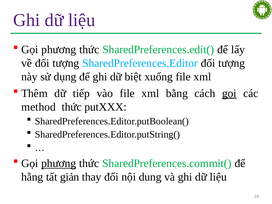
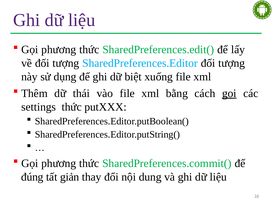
tiếp: tiếp -> thái
method: method -> settings
phương at (59, 163) underline: present -> none
hằng: hằng -> đúng
